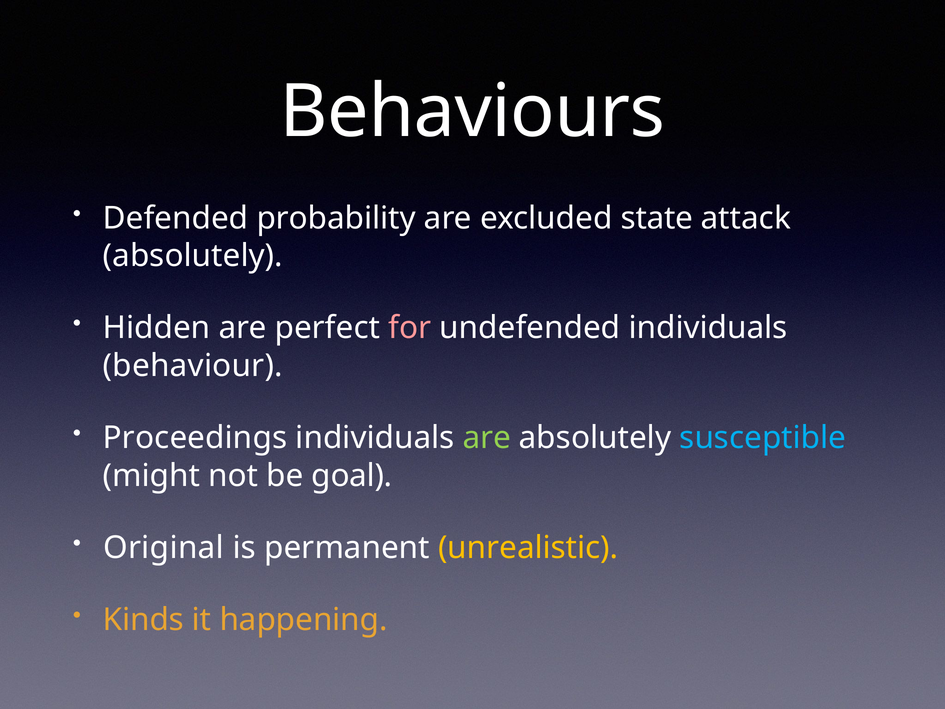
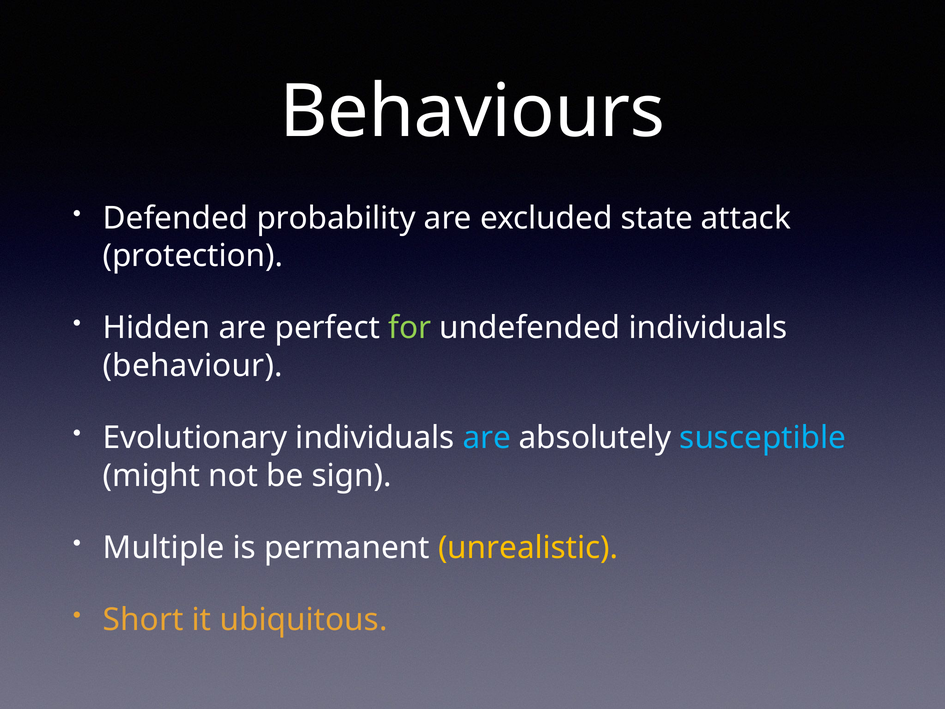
absolutely at (193, 256): absolutely -> protection
for colour: pink -> light green
Proceedings: Proceedings -> Evolutionary
are at (487, 438) colour: light green -> light blue
goal: goal -> sign
Original: Original -> Multiple
Kinds: Kinds -> Short
happening: happening -> ubiquitous
